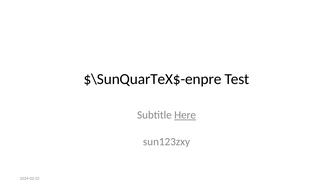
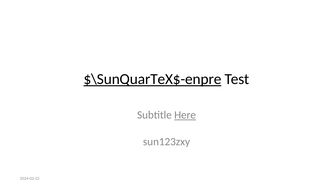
$\SunQuarTeX$-enpre underline: none -> present
